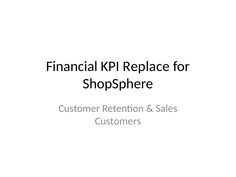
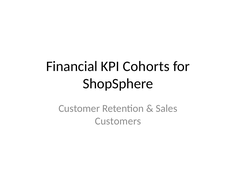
Replace: Replace -> Cohorts
